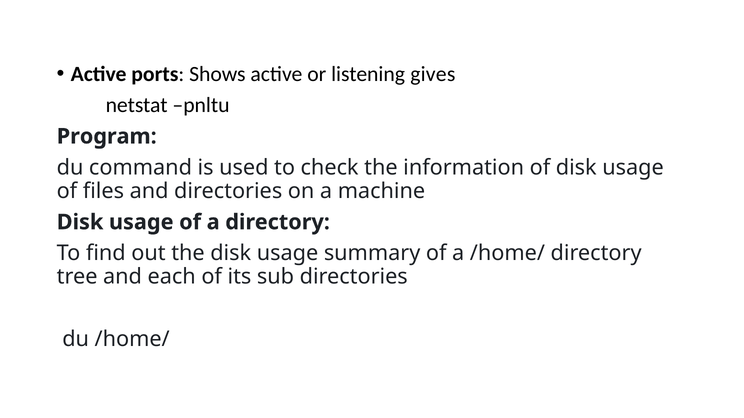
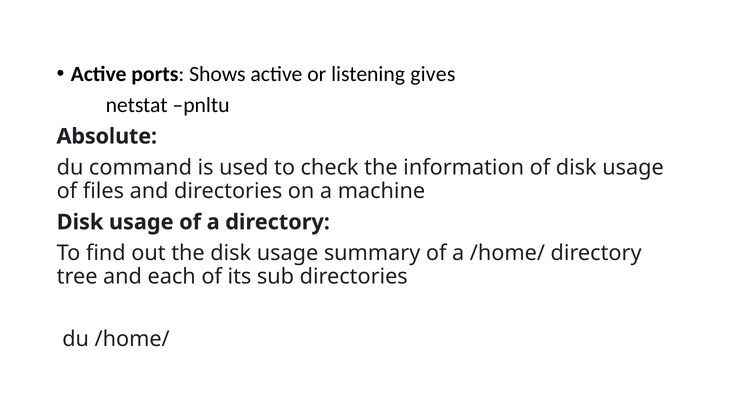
Program: Program -> Absolute
